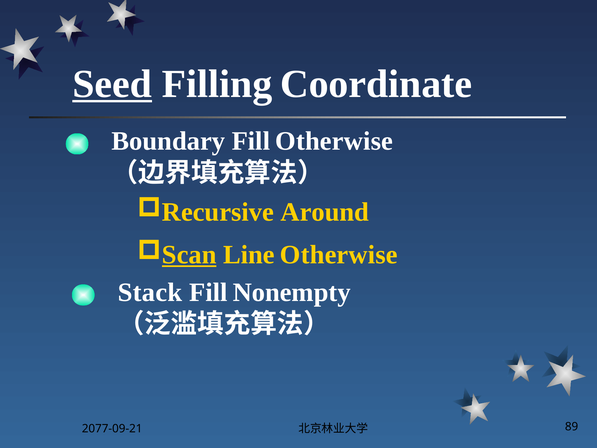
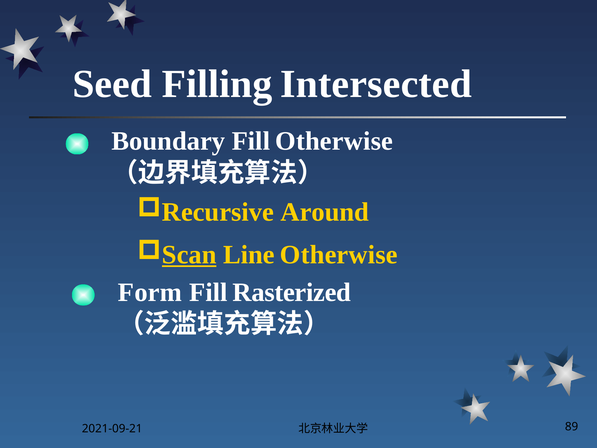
Seed underline: present -> none
Coordinate: Coordinate -> Intersected
Stack: Stack -> Form
Nonempty: Nonempty -> Rasterized
2077-09-21: 2077-09-21 -> 2021-09-21
